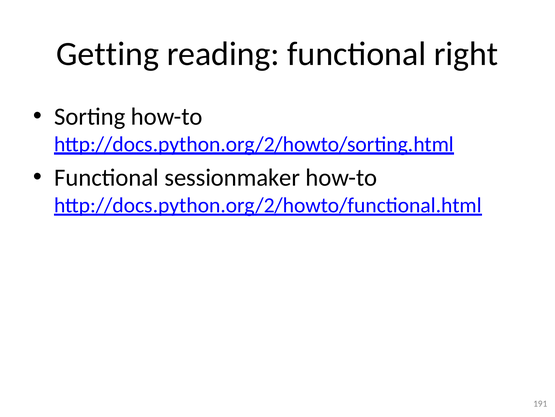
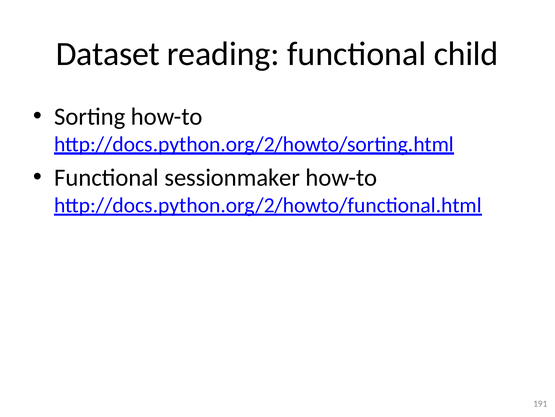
Getting: Getting -> Dataset
right: right -> child
